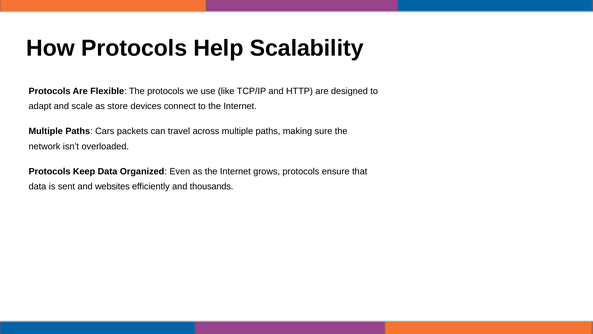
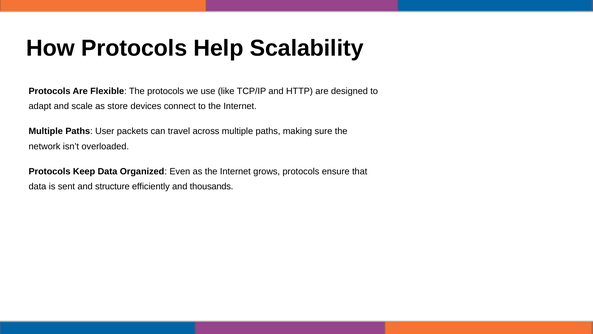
Cars: Cars -> User
websites: websites -> structure
